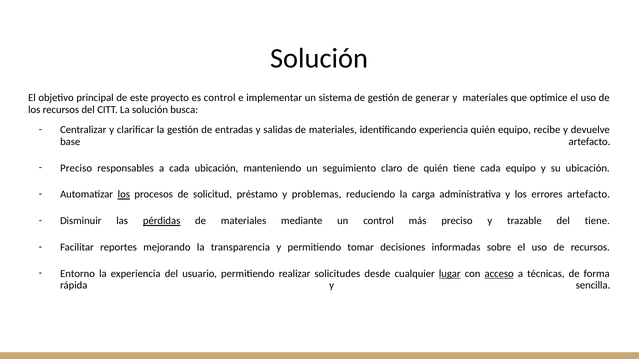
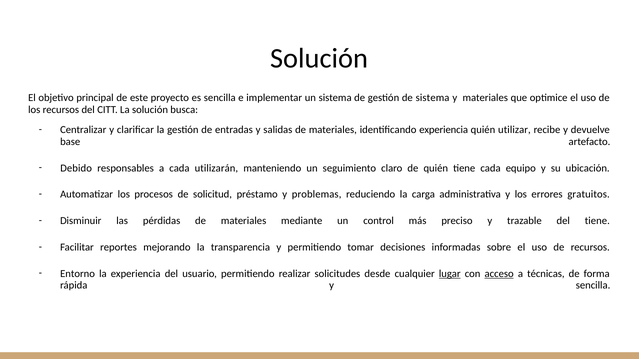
es control: control -> sencilla
de generar: generar -> sistema
quién equipo: equipo -> utilizar
Preciso at (76, 168): Preciso -> Debido
cada ubicación: ubicación -> utilizarán
los at (124, 195) underline: present -> none
errores artefacto: artefacto -> gratuitos
pérdidas underline: present -> none
